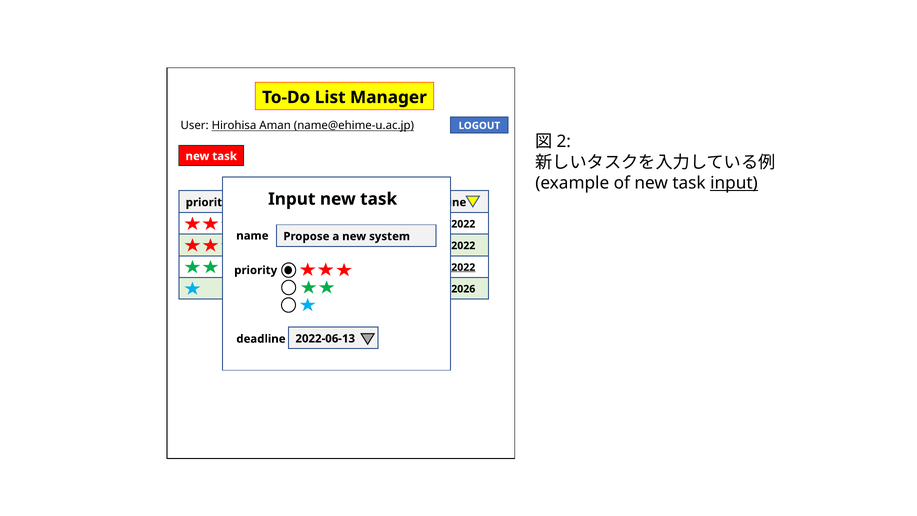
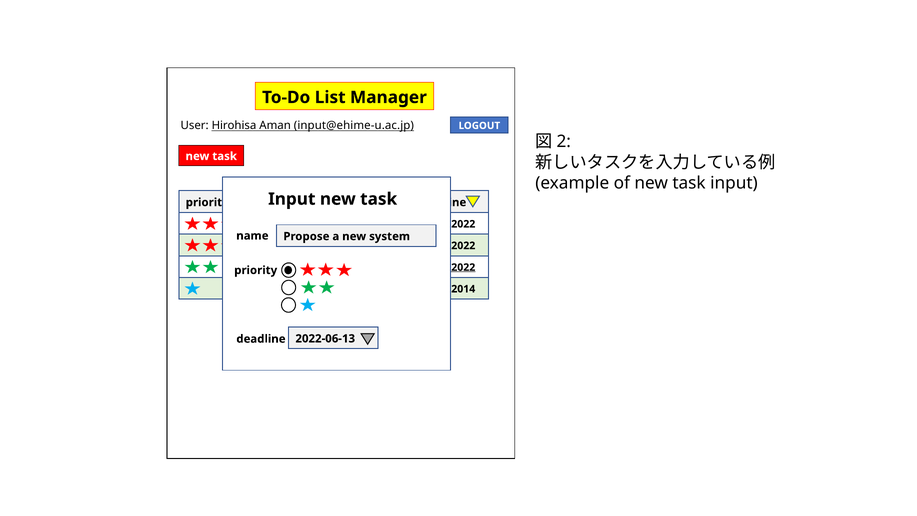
name@ehime-u.ac.jp: name@ehime-u.ac.jp -> input@ehime-u.ac.jp
input at (734, 183) underline: present -> none
2026: 2026 -> 2014
